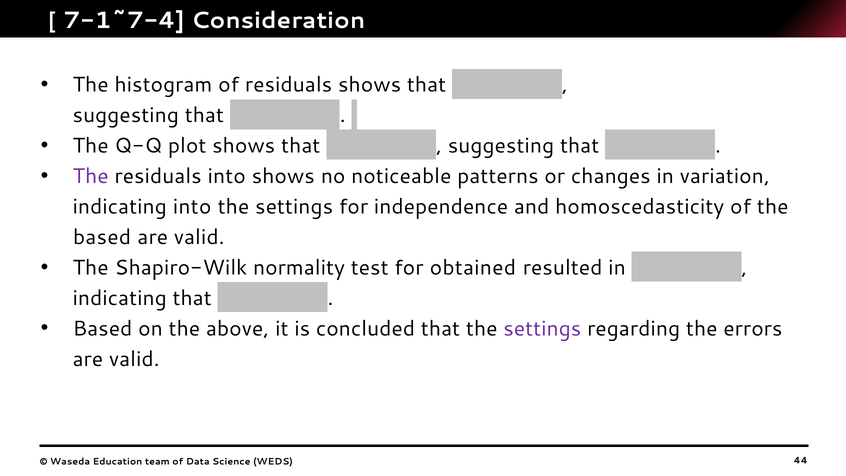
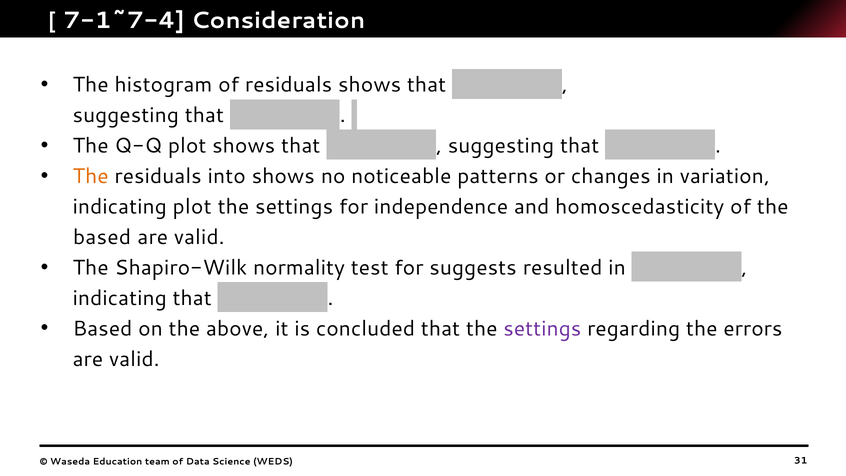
The at (91, 176) colour: purple -> orange
indicating into: into -> plot
obtained: obtained -> suggests
44: 44 -> 31
